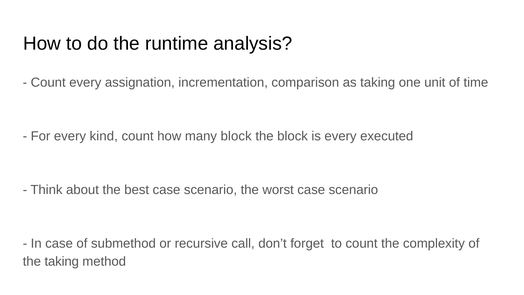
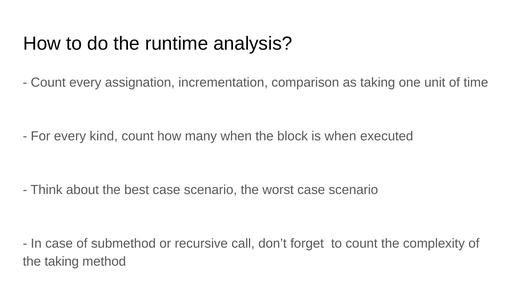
many block: block -> when
is every: every -> when
